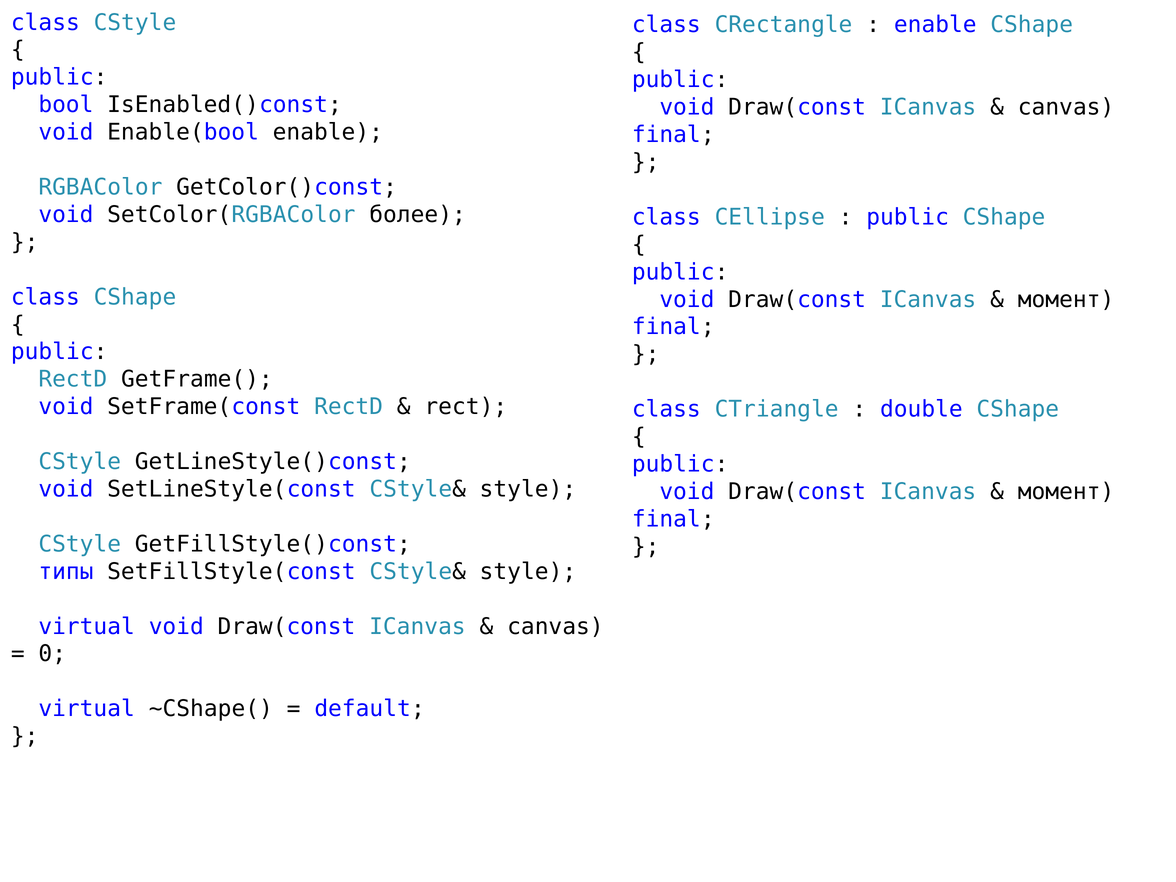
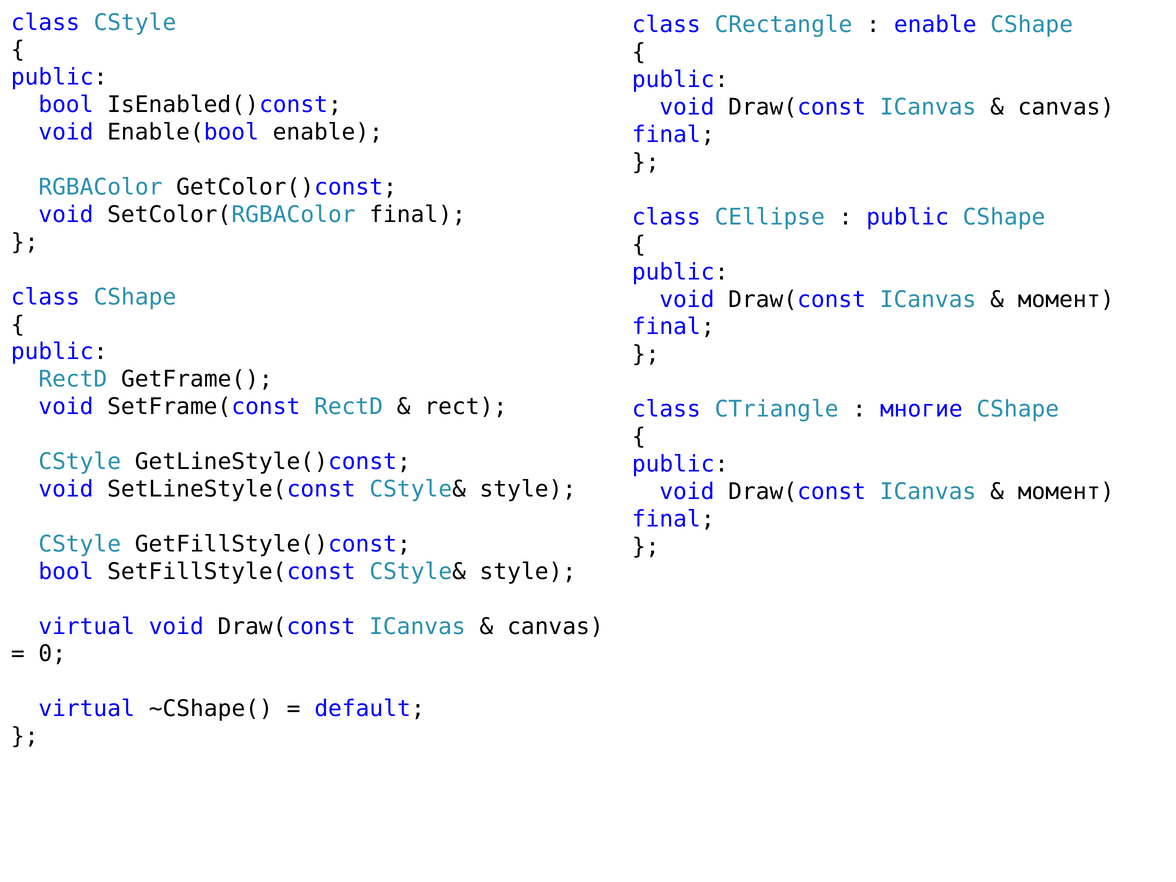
SetColor(RGBAColor более: более -> final
double: double -> многие
типы at (66, 572): типы -> bool
